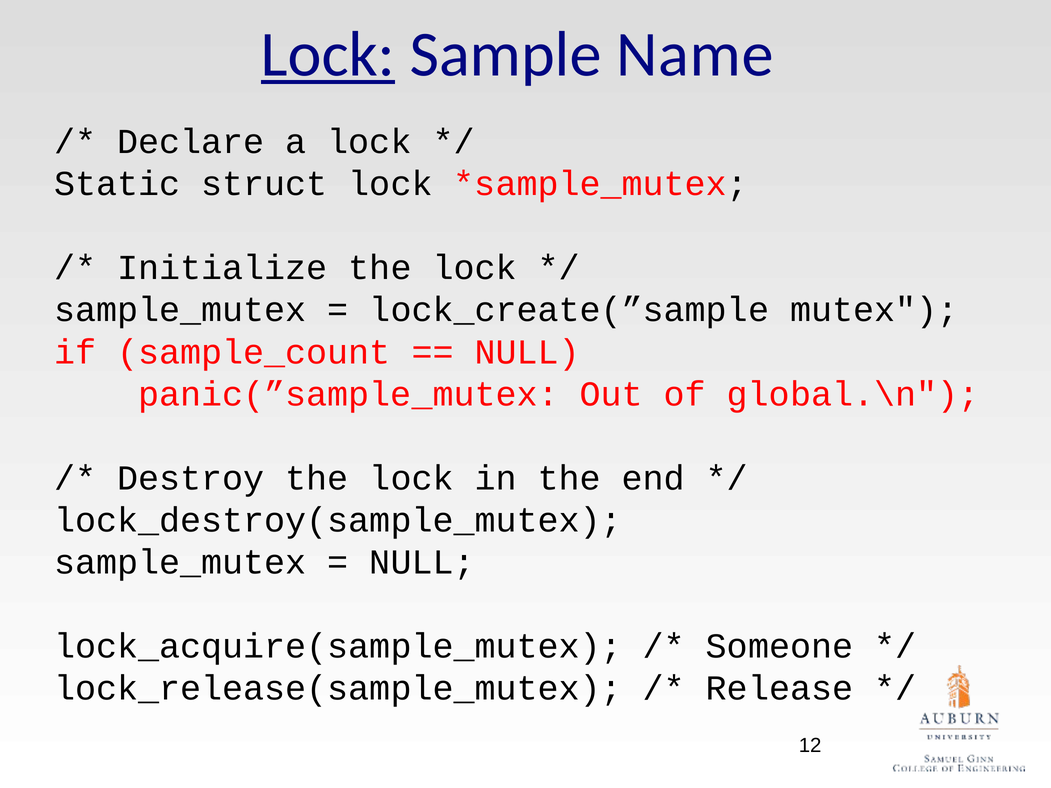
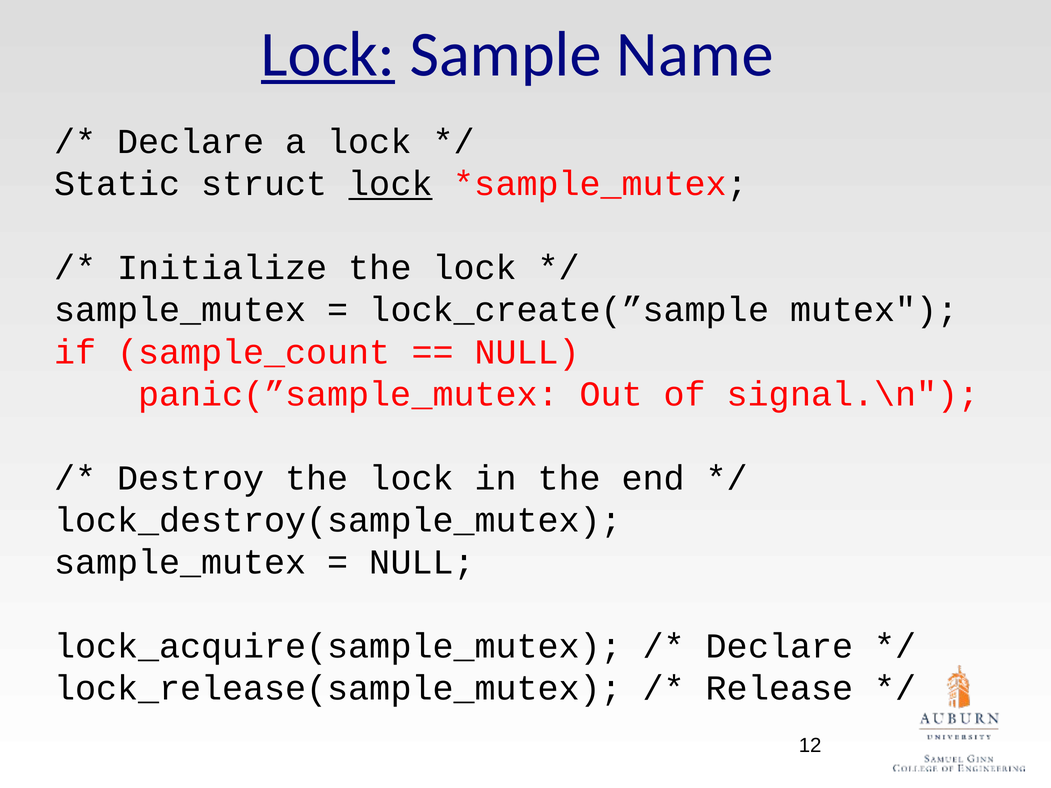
lock at (391, 184) underline: none -> present
global.\n: global.\n -> signal.\n
Someone at (780, 646): Someone -> Declare
